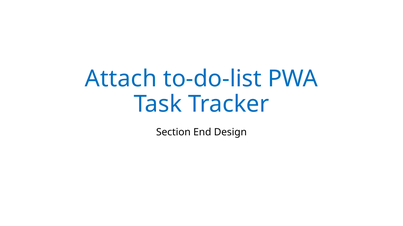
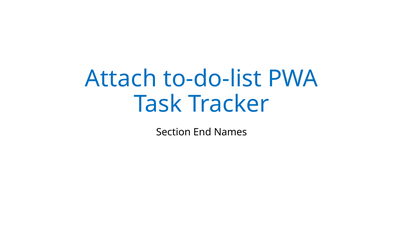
Design: Design -> Names
